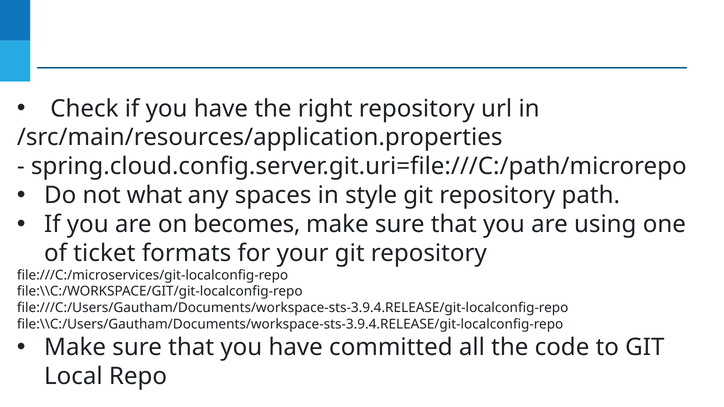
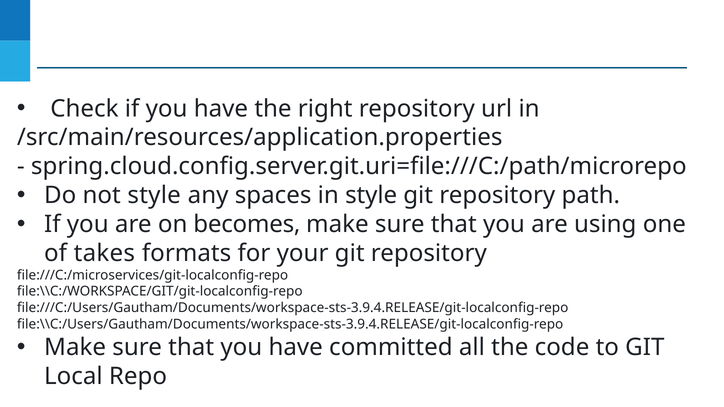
not what: what -> style
ticket: ticket -> takes
